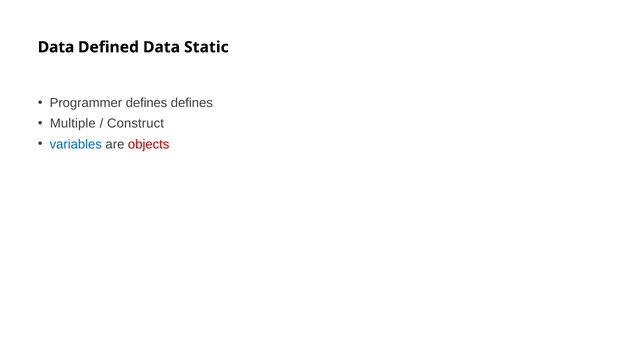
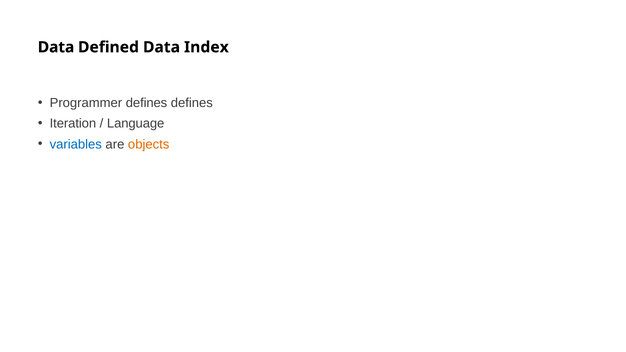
Static: Static -> Index
Multiple: Multiple -> Iteration
Construct: Construct -> Language
objects colour: red -> orange
